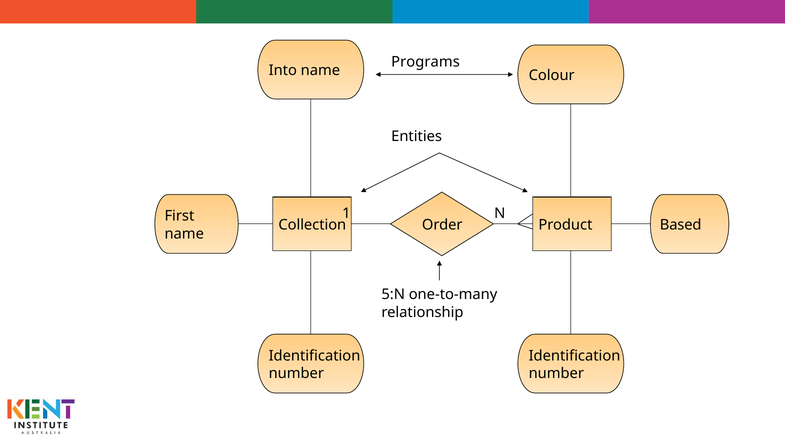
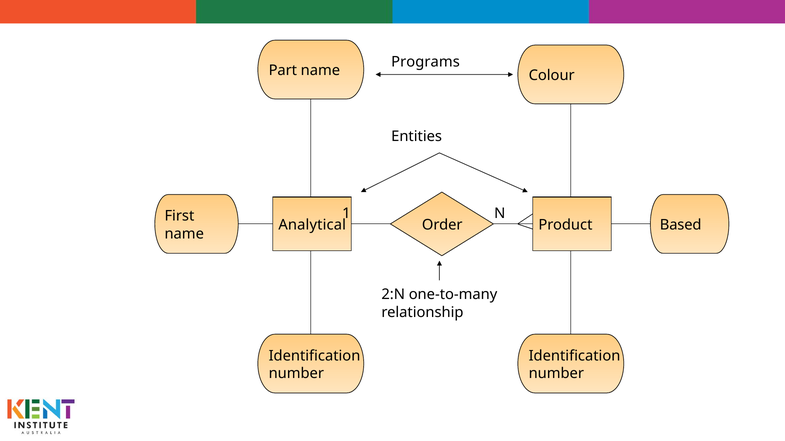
Into: Into -> Part
Collection: Collection -> Analytical
5:N: 5:N -> 2:N
